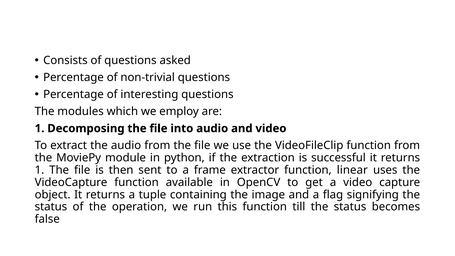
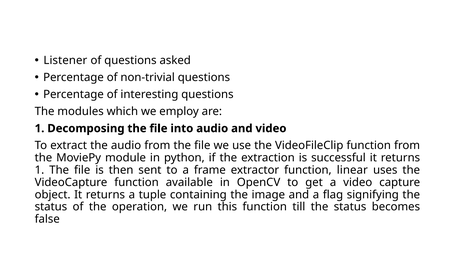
Consists: Consists -> Listener
